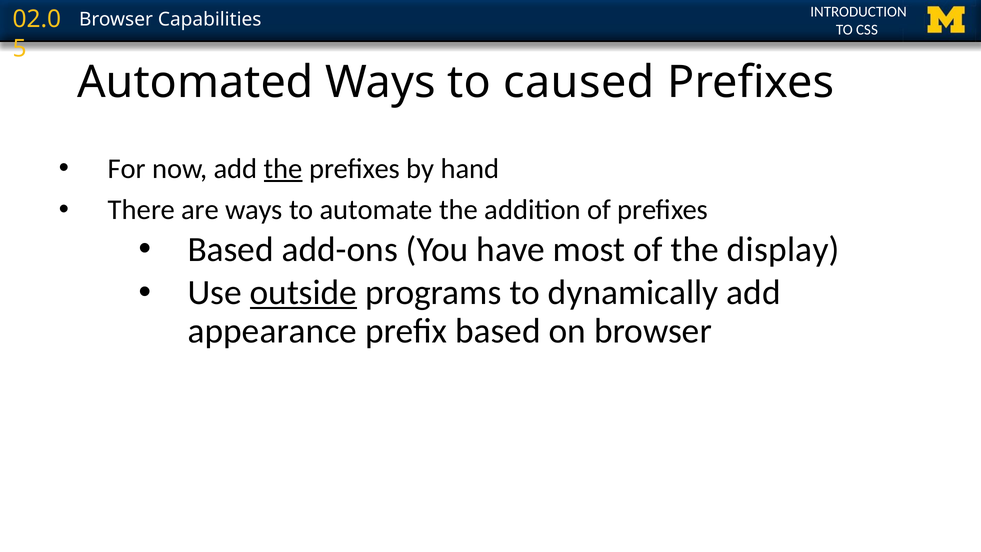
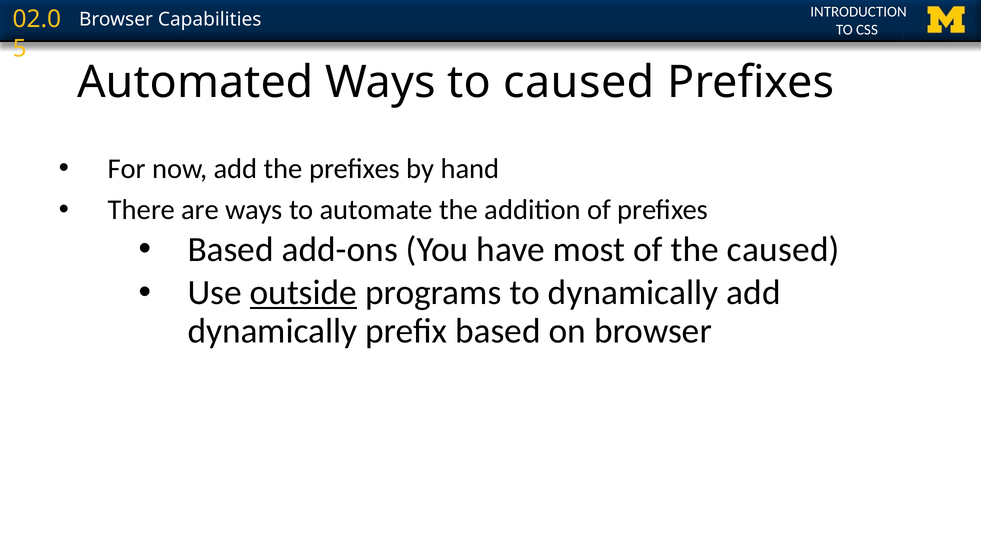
the at (283, 169) underline: present -> none
the display: display -> caused
appearance at (272, 331): appearance -> dynamically
